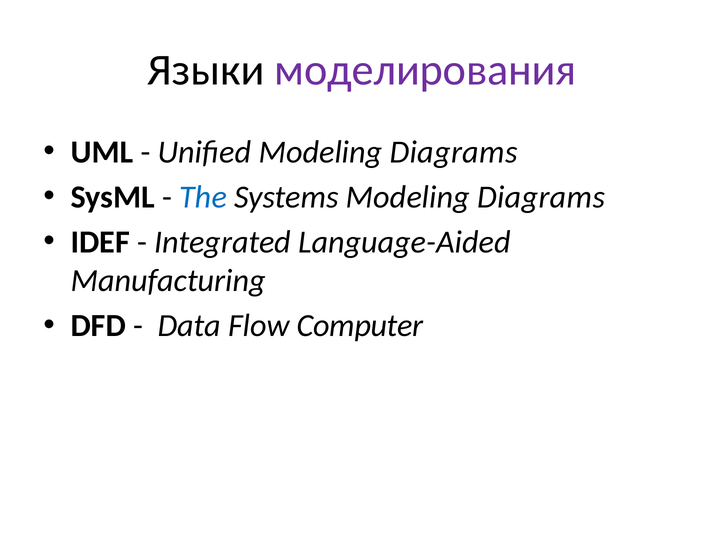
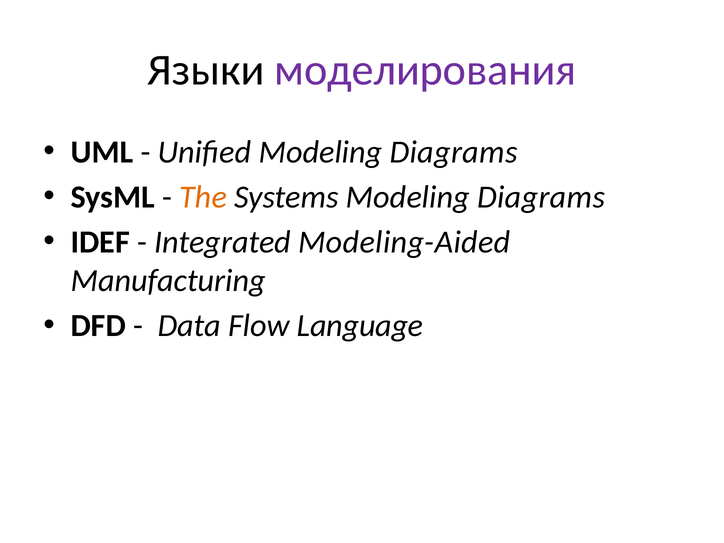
The colour: blue -> orange
Language-Aided: Language-Aided -> Modeling-Aided
Computer: Computer -> Language
